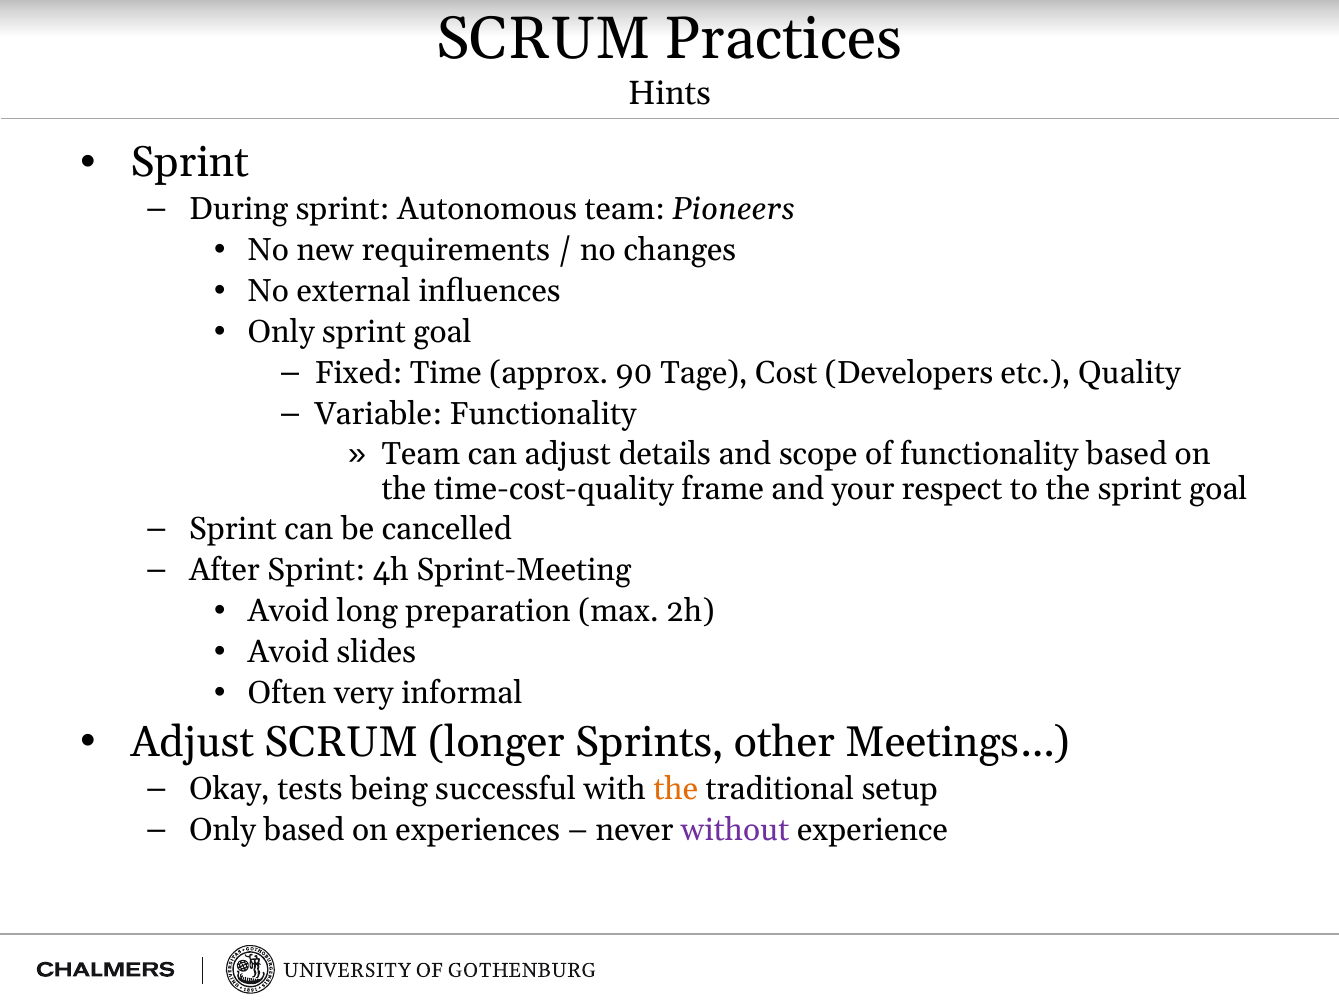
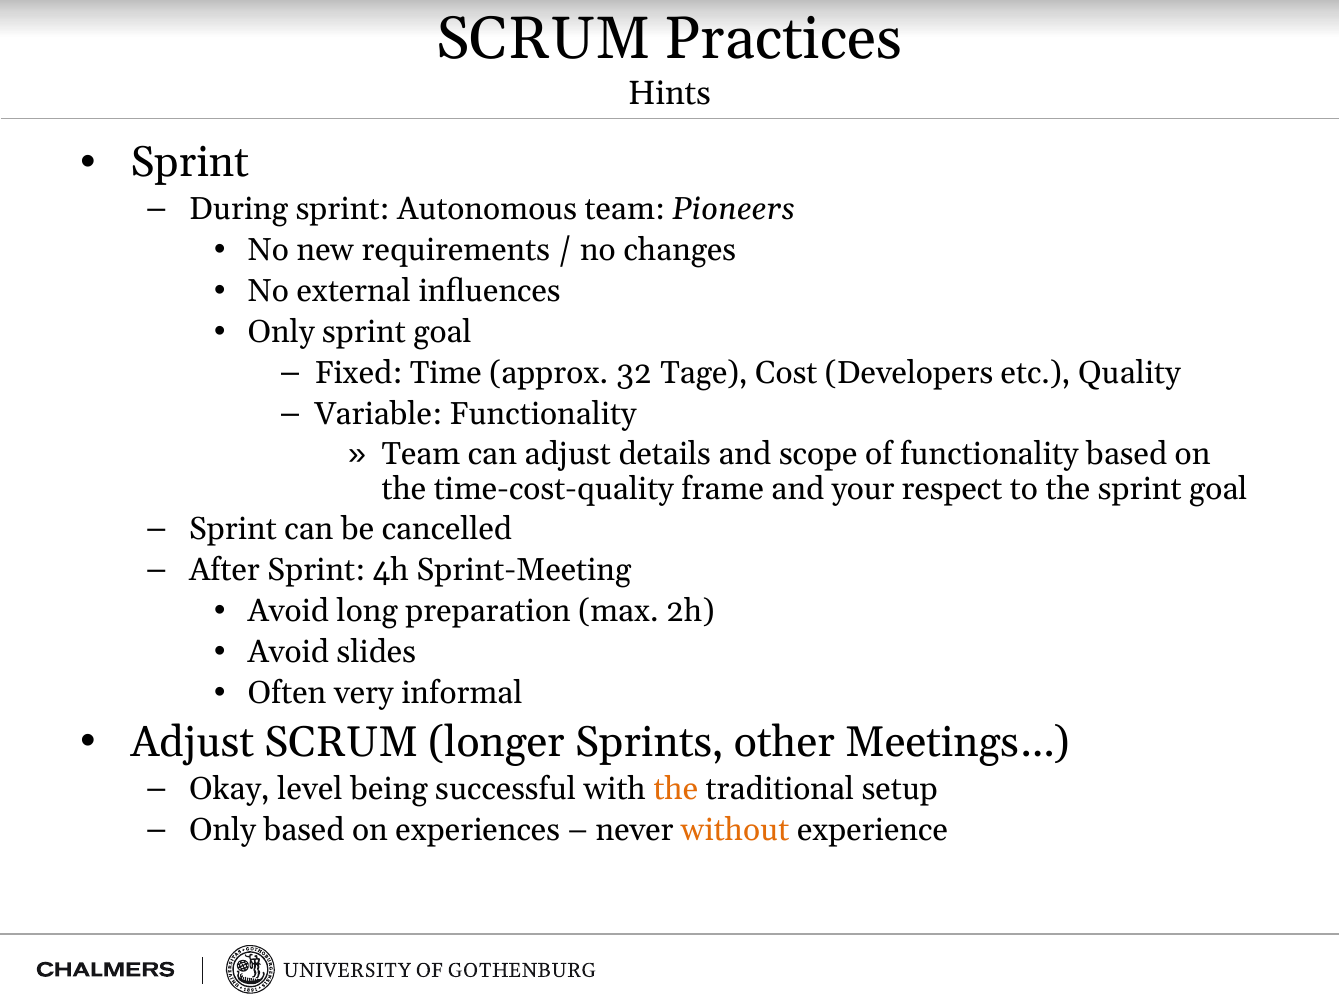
90: 90 -> 32
tests: tests -> level
without colour: purple -> orange
